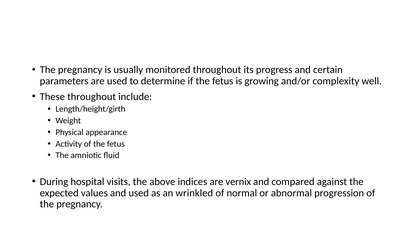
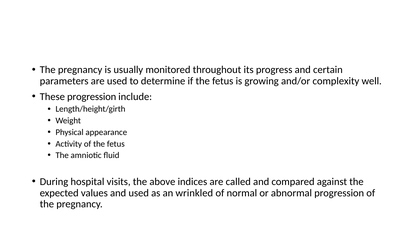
These throughout: throughout -> progression
vernix: vernix -> called
